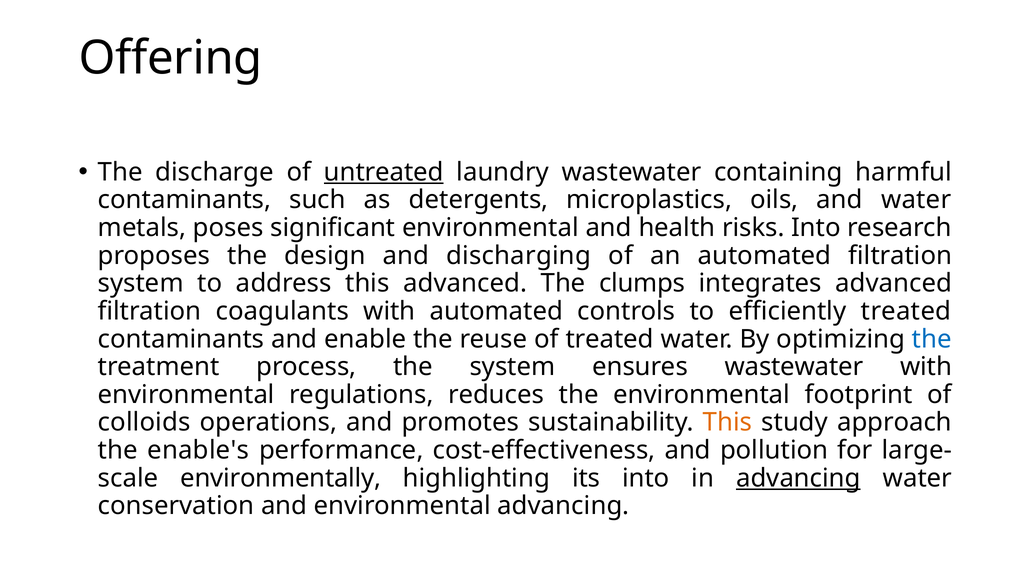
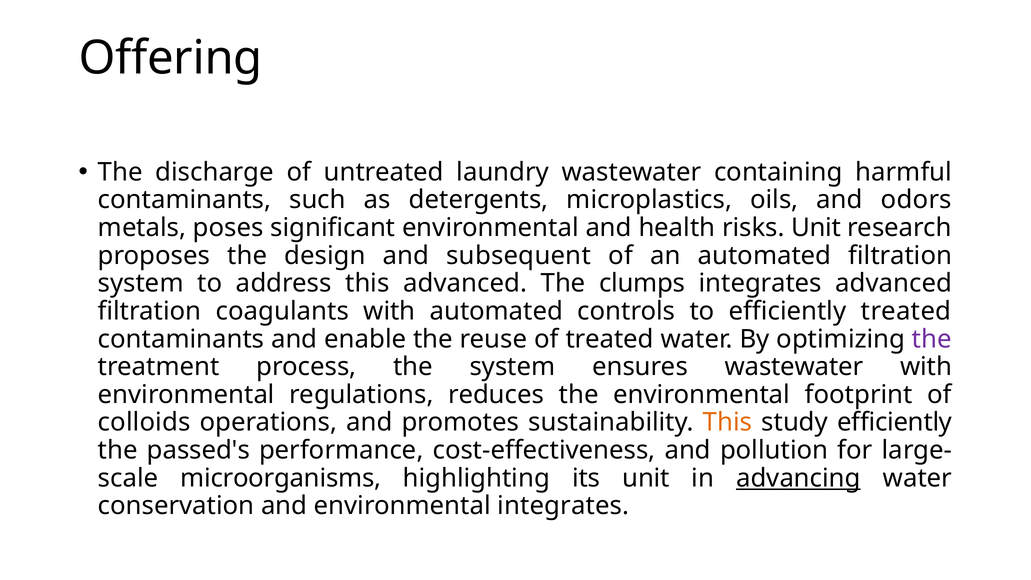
untreated underline: present -> none
and water: water -> odors
risks Into: Into -> Unit
discharging: discharging -> subsequent
the at (932, 339) colour: blue -> purple
study approach: approach -> efficiently
enable's: enable's -> passed's
environmentally: environmentally -> microorganisms
its into: into -> unit
environmental advancing: advancing -> integrates
